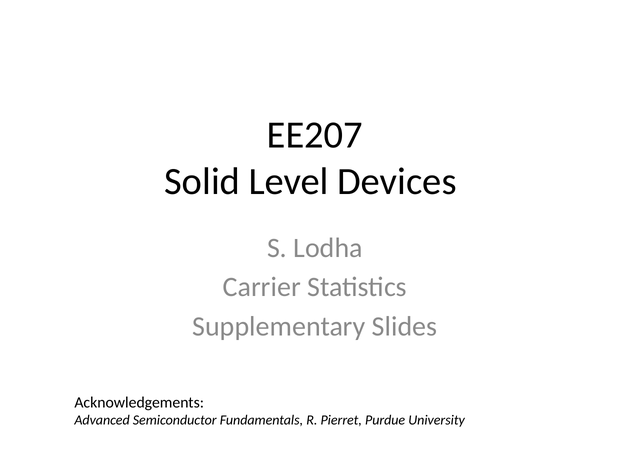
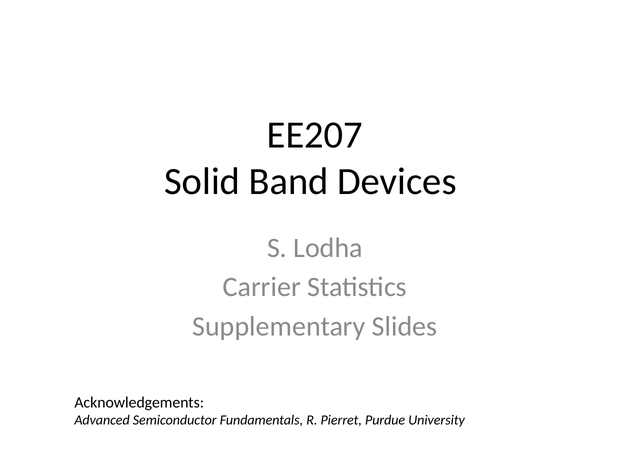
Level: Level -> Band
